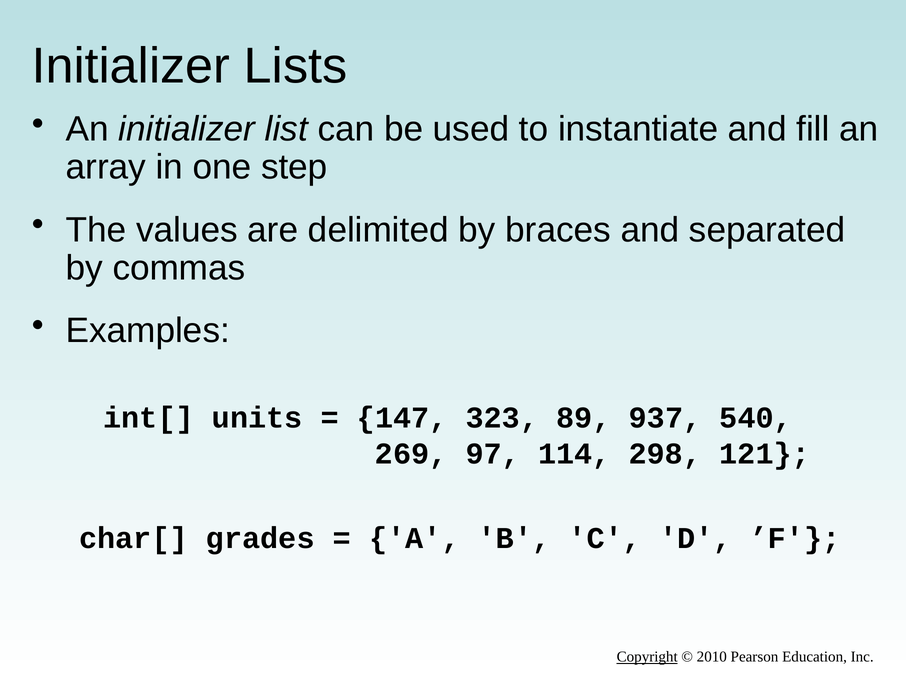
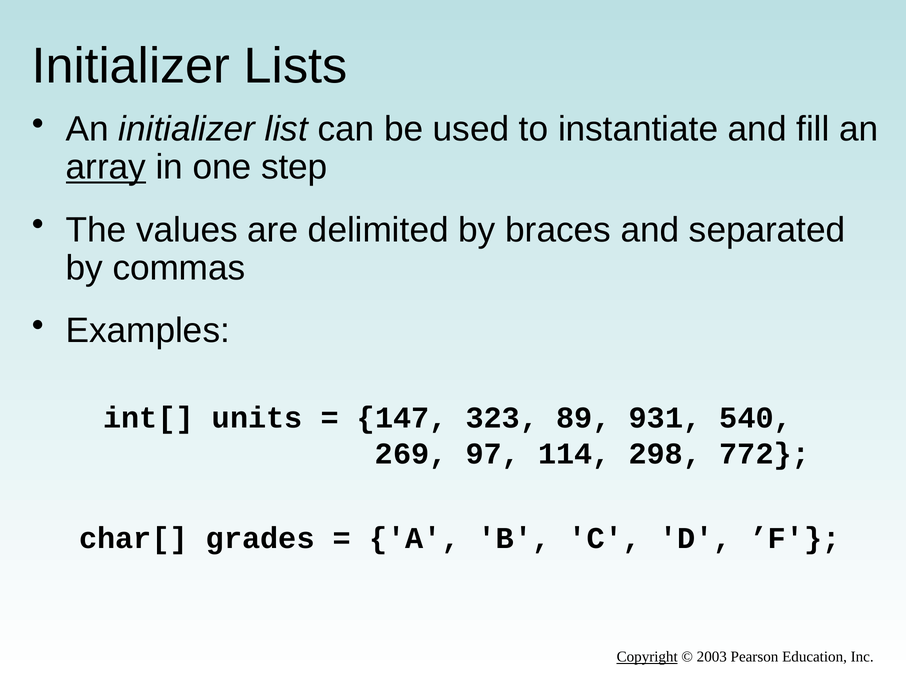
array underline: none -> present
937: 937 -> 931
121: 121 -> 772
2010: 2010 -> 2003
